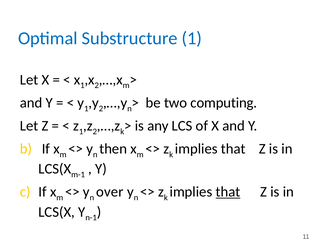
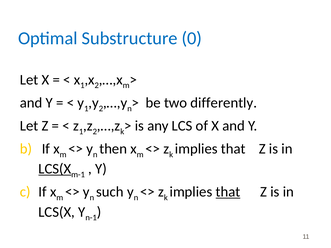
Substructure 1: 1 -> 0
computing: computing -> differently
LCS(X at (55, 169) underline: none -> present
over: over -> such
